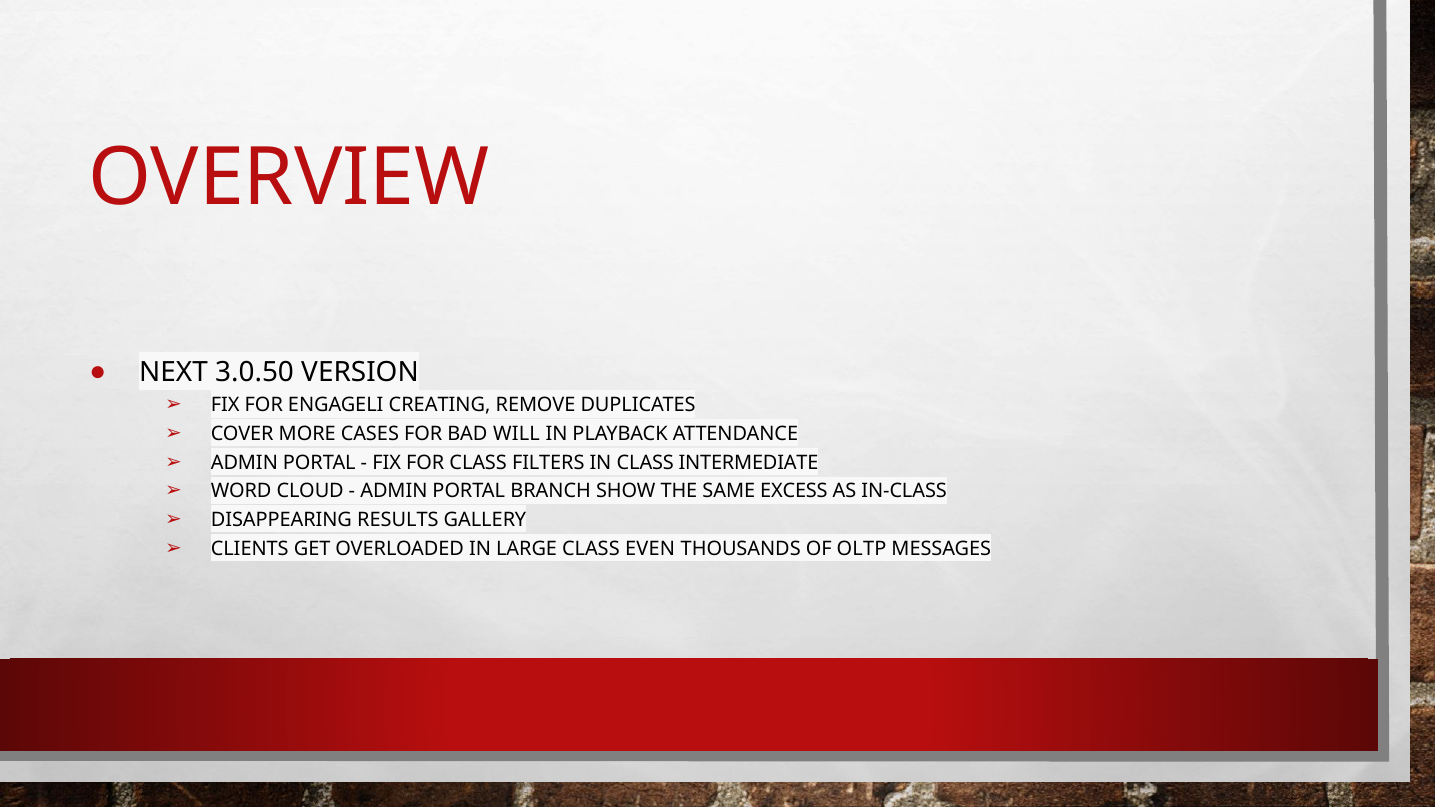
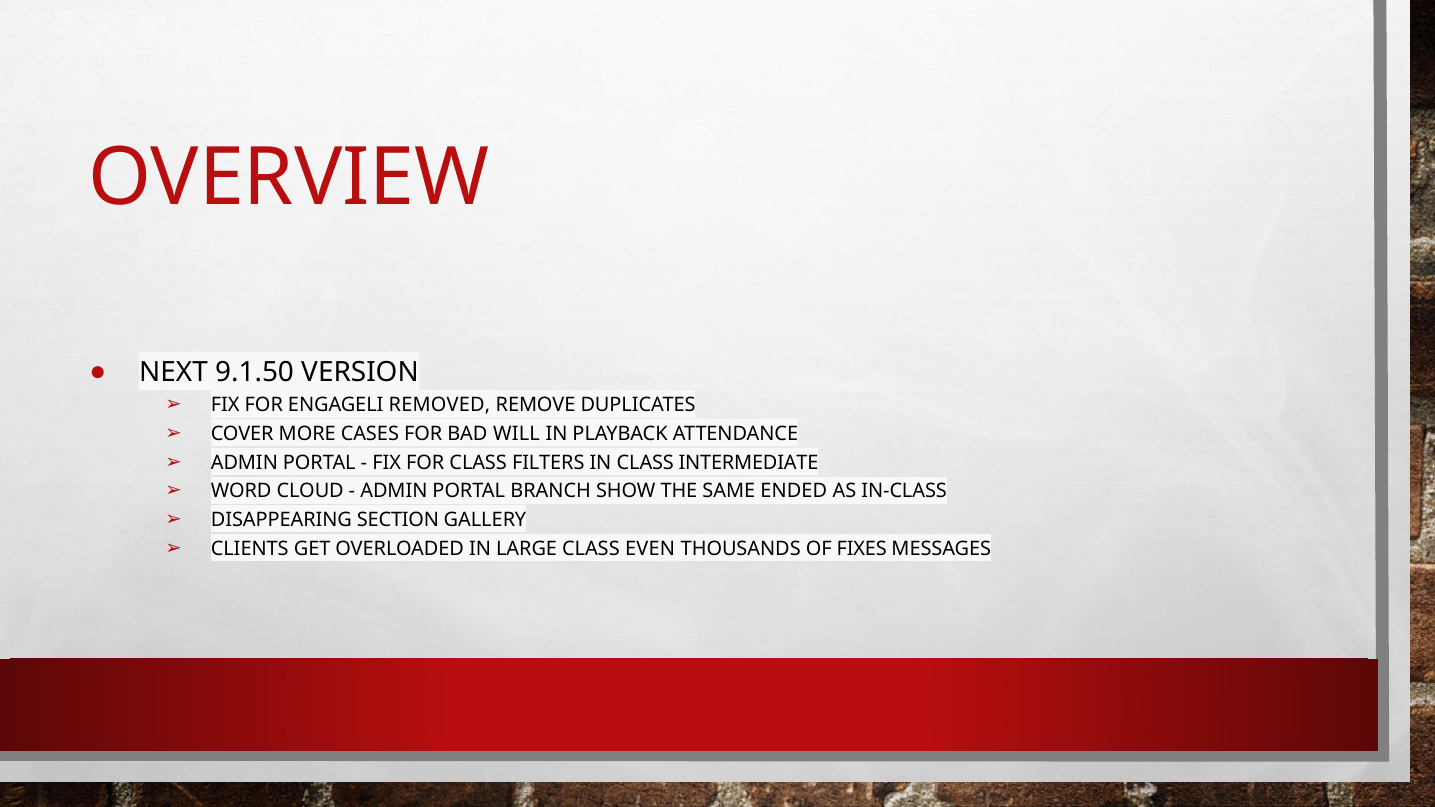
3.0.50: 3.0.50 -> 9.1.50
CREATING: CREATING -> REMOVED
EXCESS: EXCESS -> ENDED
RESULTS: RESULTS -> SECTION
OLTP: OLTP -> FIXES
